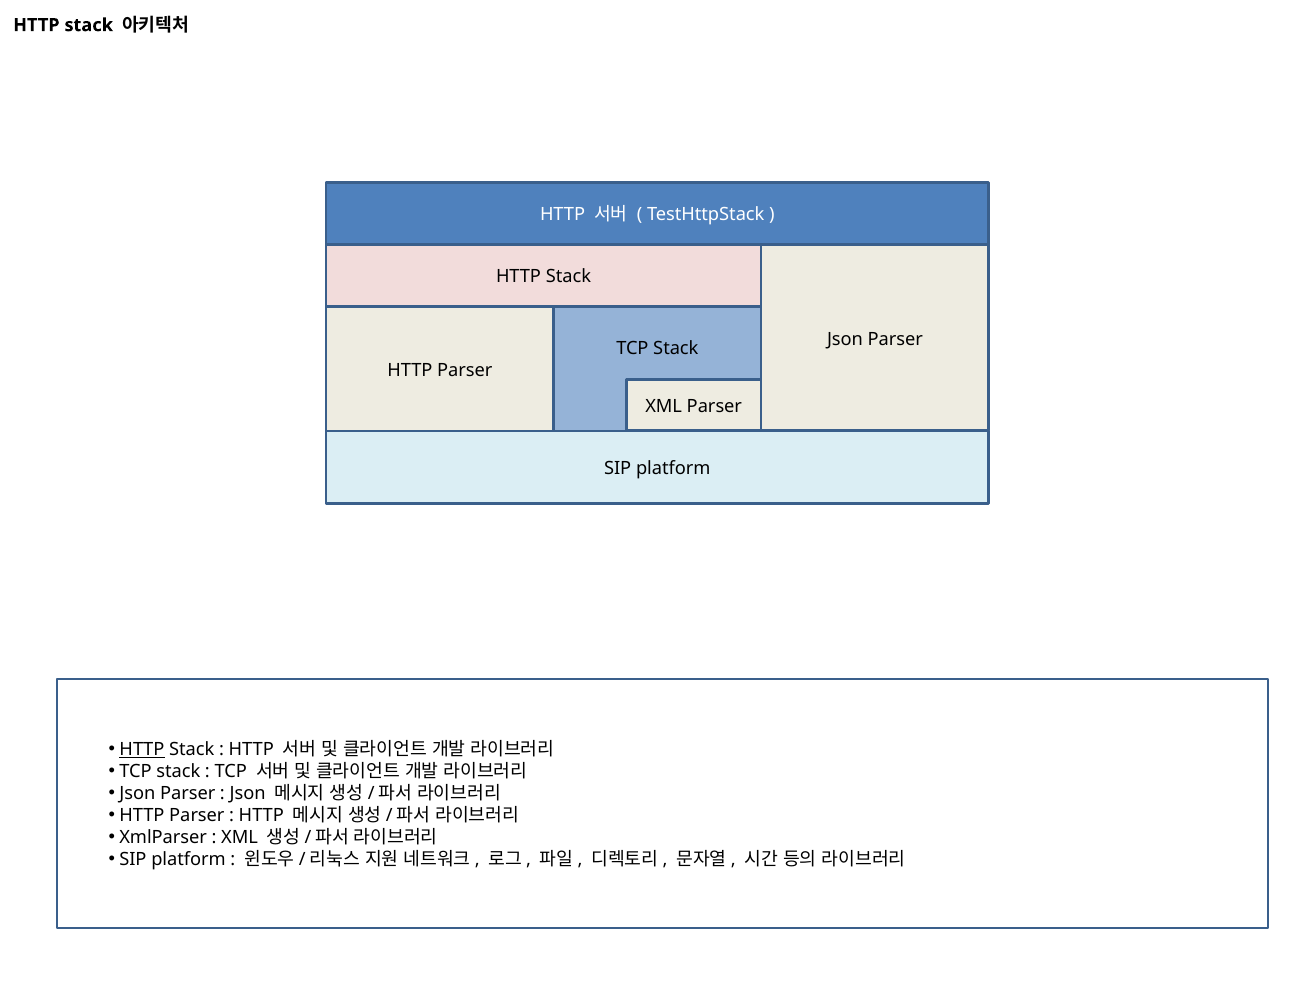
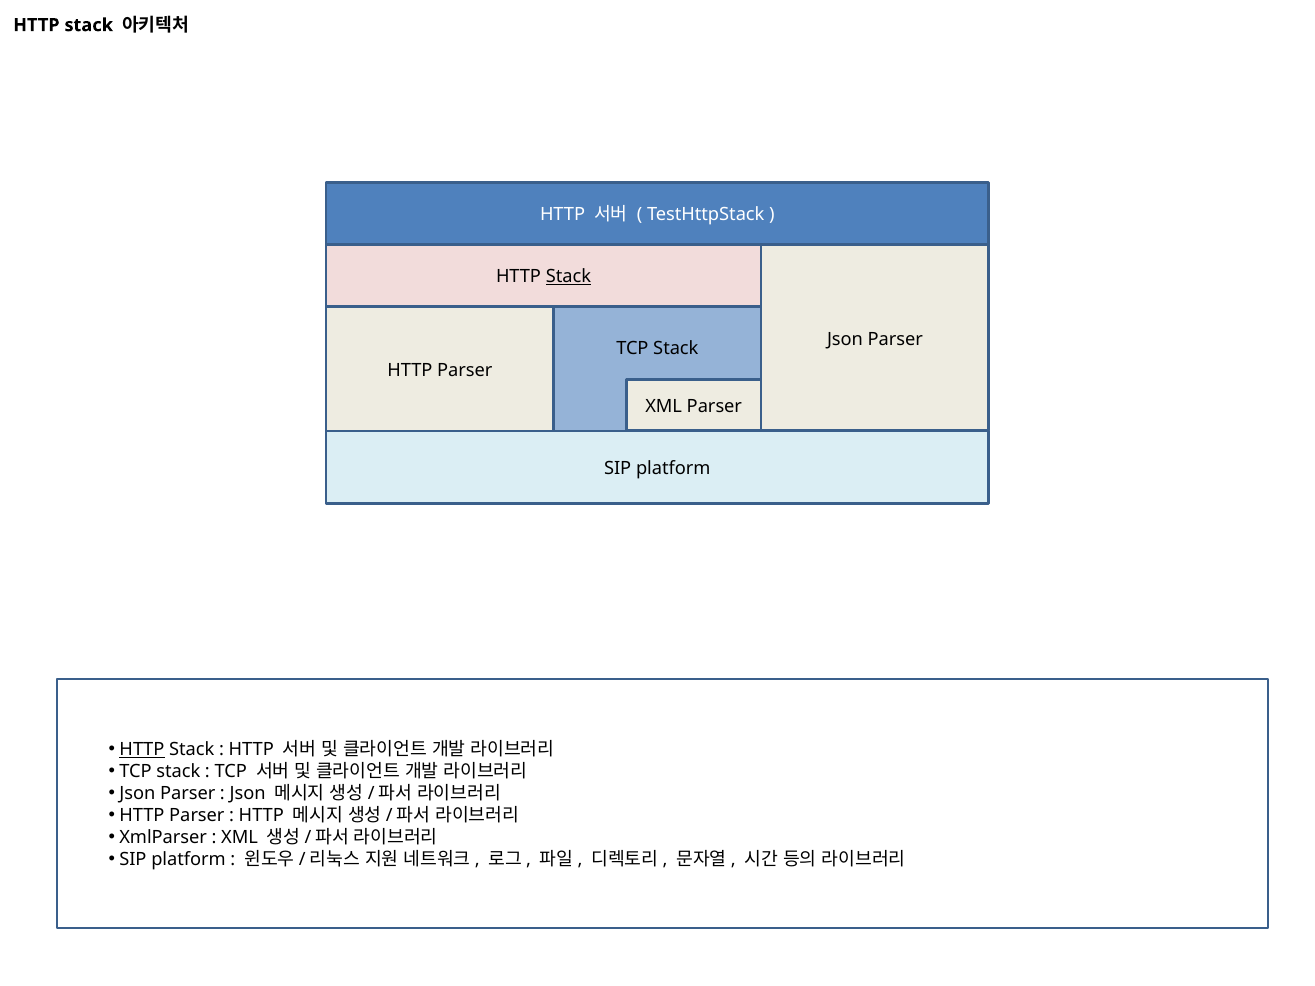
Stack at (568, 277) underline: none -> present
